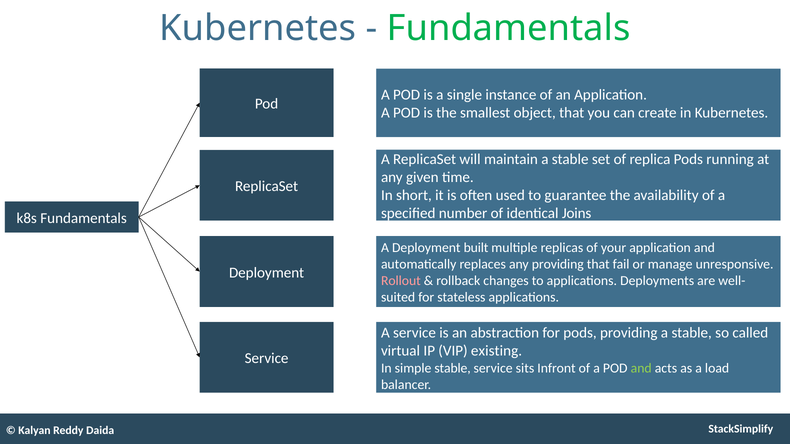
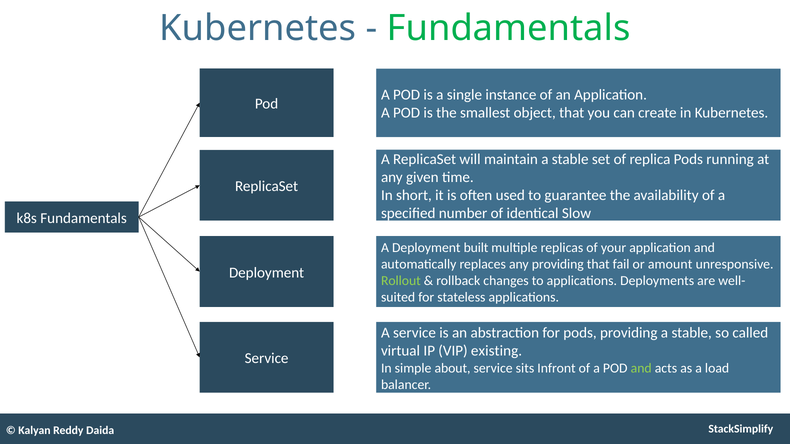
Joins: Joins -> Slow
manage: manage -> amount
Rollout colour: pink -> light green
simple stable: stable -> about
